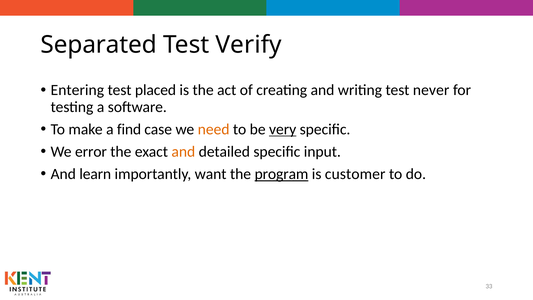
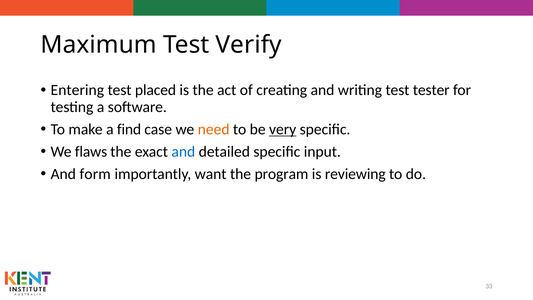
Separated: Separated -> Maximum
never: never -> tester
error: error -> flaws
and at (183, 152) colour: orange -> blue
learn: learn -> form
program underline: present -> none
customer: customer -> reviewing
